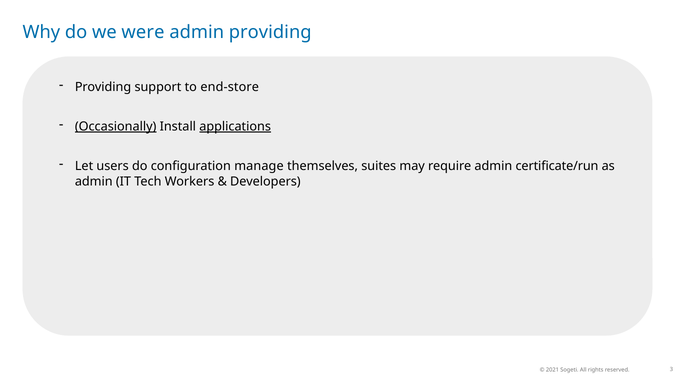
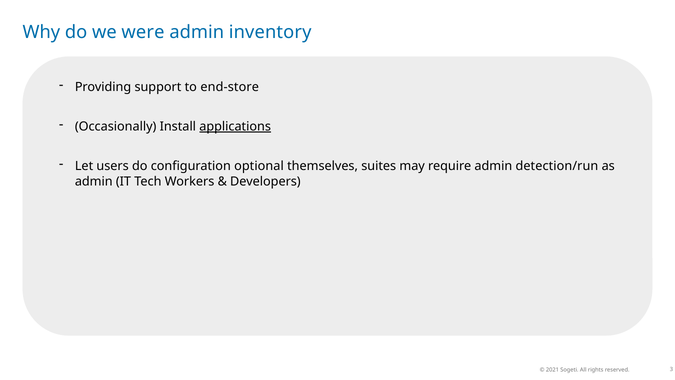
admin providing: providing -> inventory
Occasionally underline: present -> none
manage: manage -> optional
certificate/run: certificate/run -> detection/run
